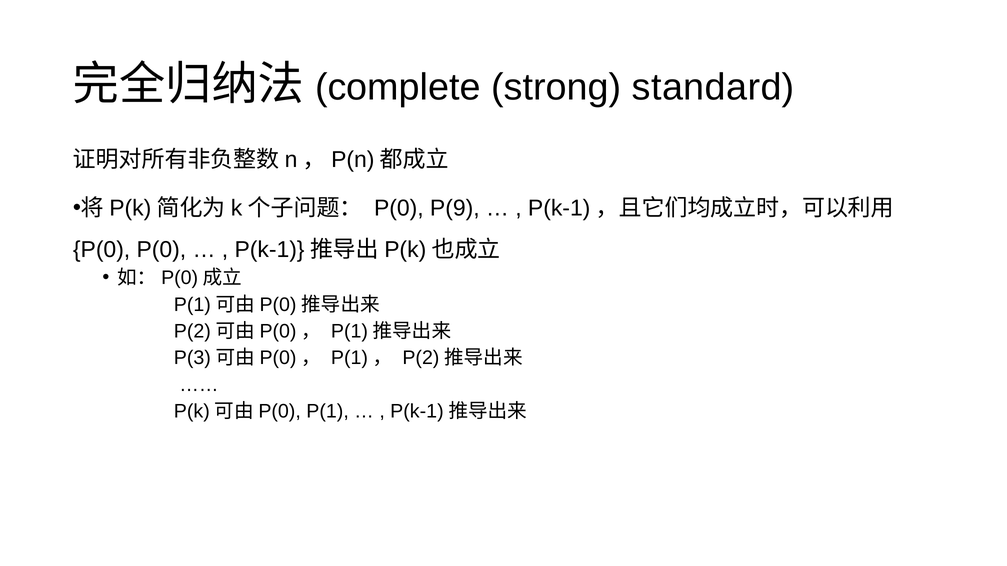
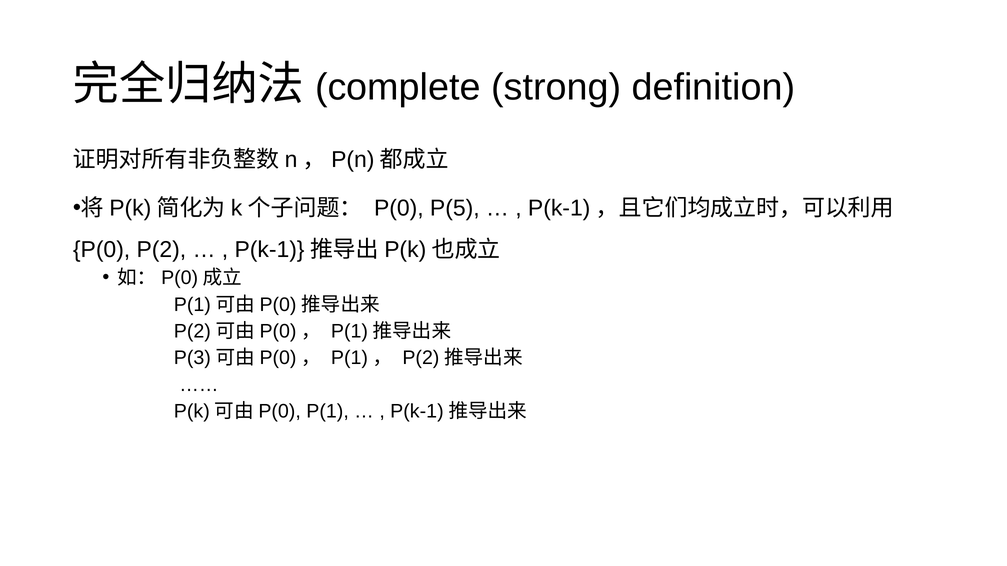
standard: standard -> definition
P(9: P(9 -> P(5
P(0 P(0: P(0 -> P(2
